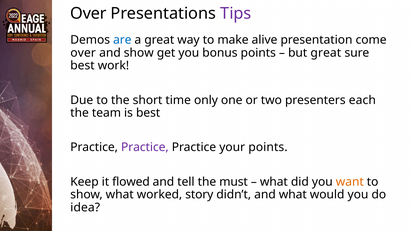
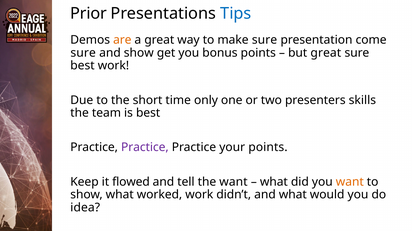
Over at (88, 13): Over -> Prior
Tips colour: purple -> blue
are colour: blue -> orange
make alive: alive -> sure
over at (83, 53): over -> sure
each: each -> skills
the must: must -> want
worked story: story -> work
